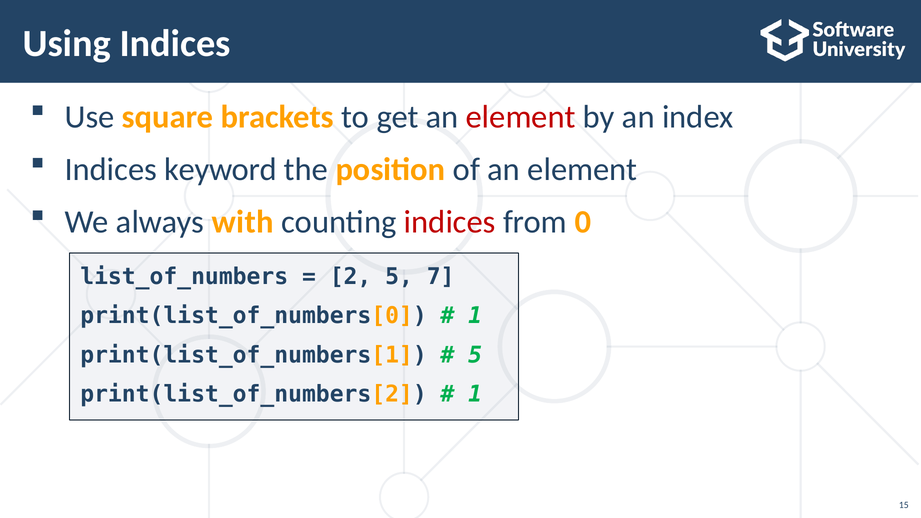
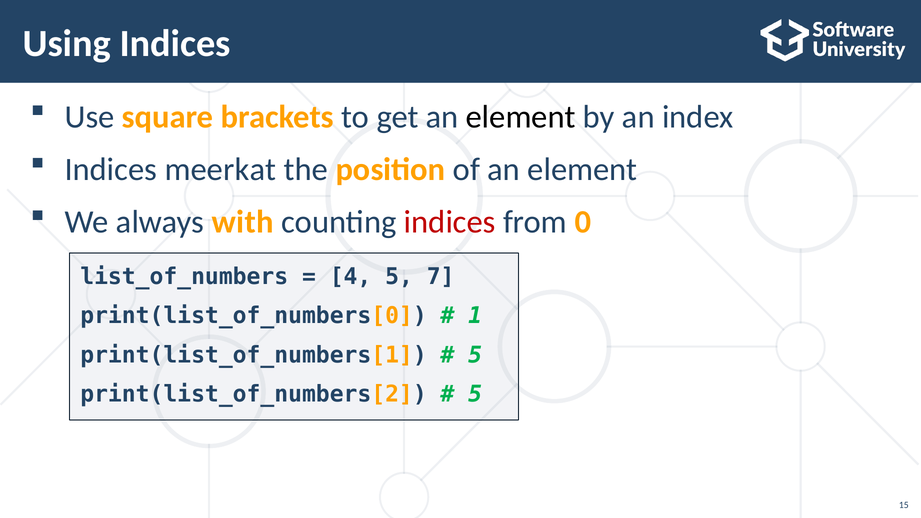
element at (521, 117) colour: red -> black
keyword: keyword -> meerkat
2: 2 -> 4
1 at (475, 394): 1 -> 5
